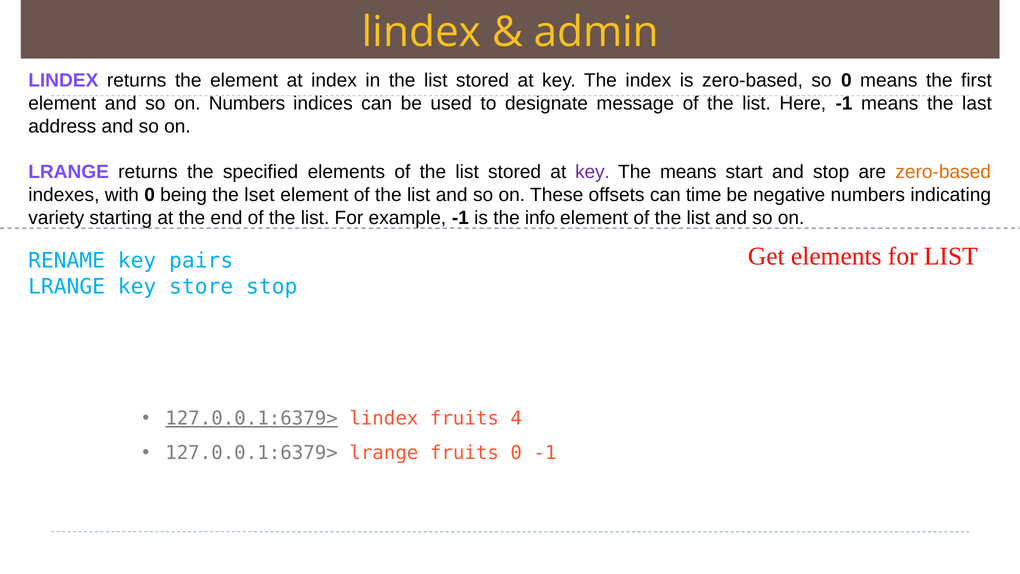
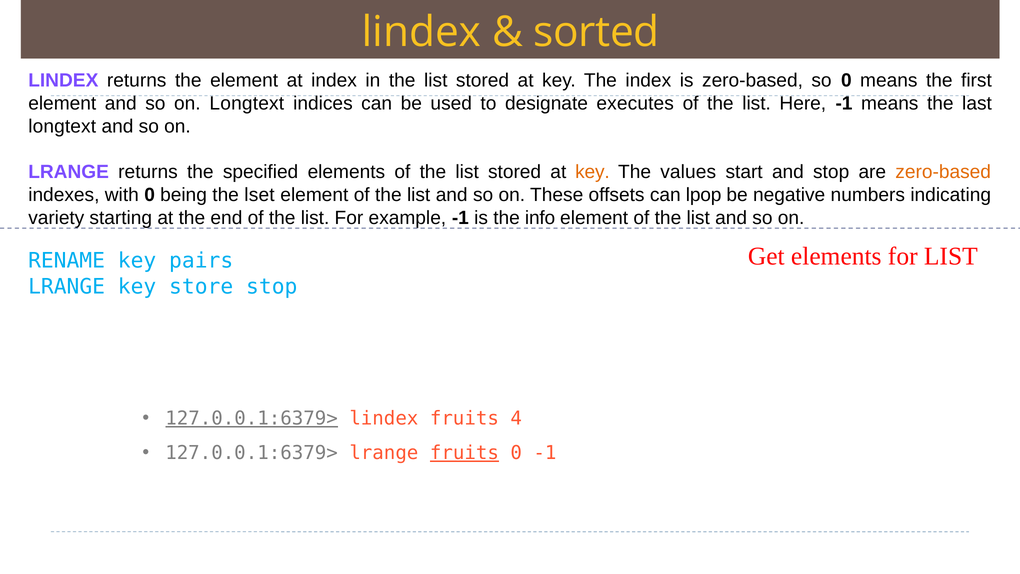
admin: admin -> sorted
on Numbers: Numbers -> Longtext
message: message -> executes
address at (62, 126): address -> longtext
key at (592, 172) colour: purple -> orange
The means: means -> values
time: time -> lpop
fruits at (464, 453) underline: none -> present
